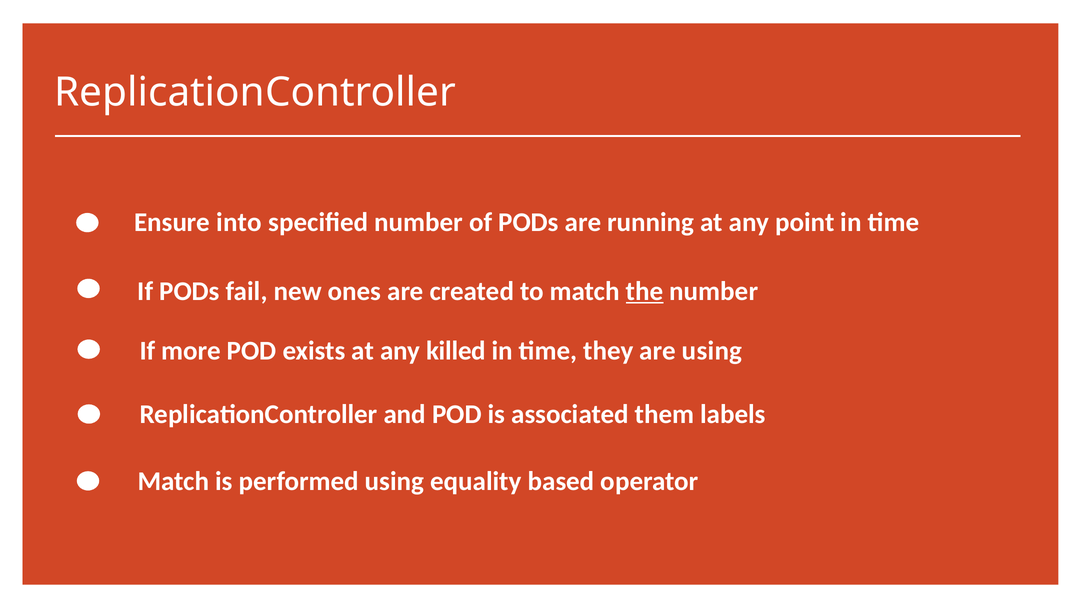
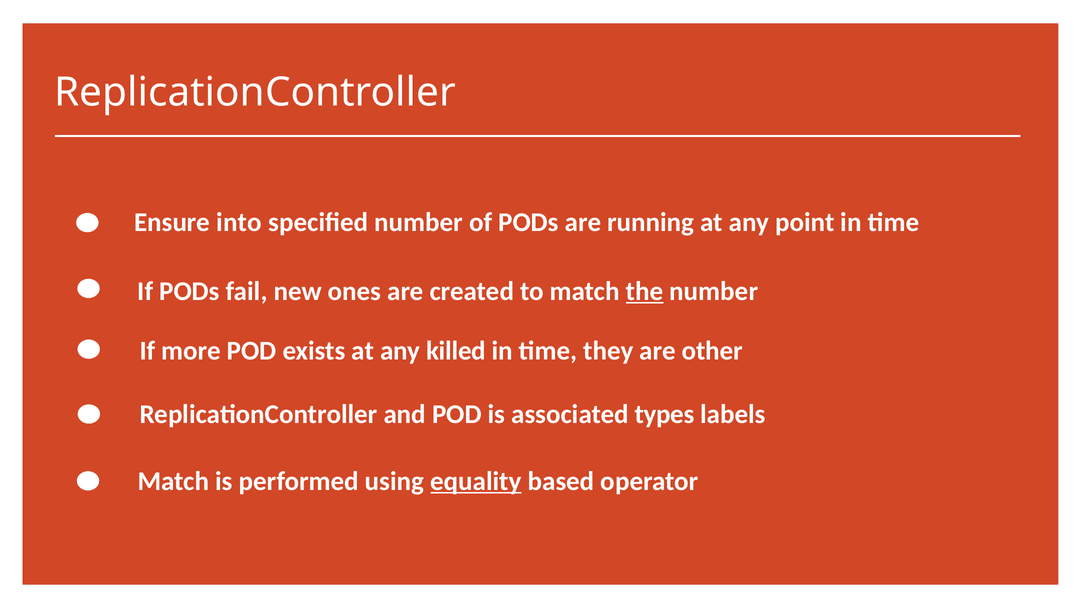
are using: using -> other
them: them -> types
equality underline: none -> present
